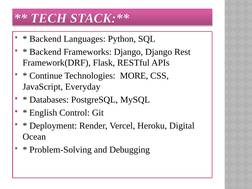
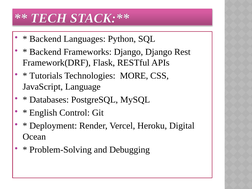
Continue: Continue -> Tutorials
Everyday: Everyday -> Language
